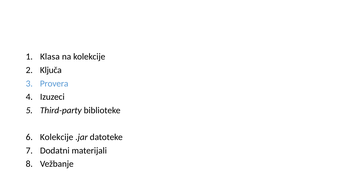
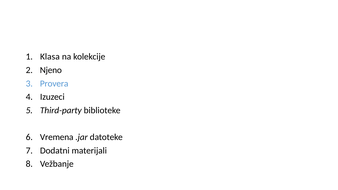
Ključa: Ključa -> Njeno
Kolekcije at (57, 137): Kolekcije -> Vremena
